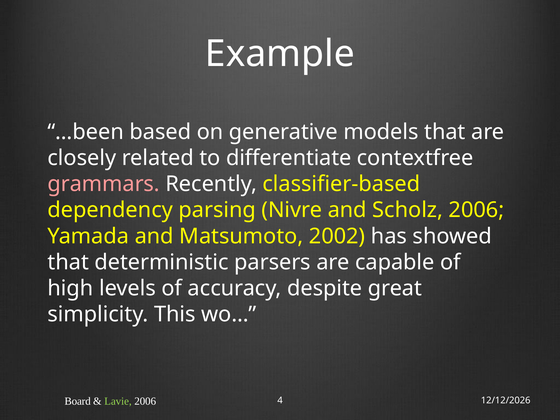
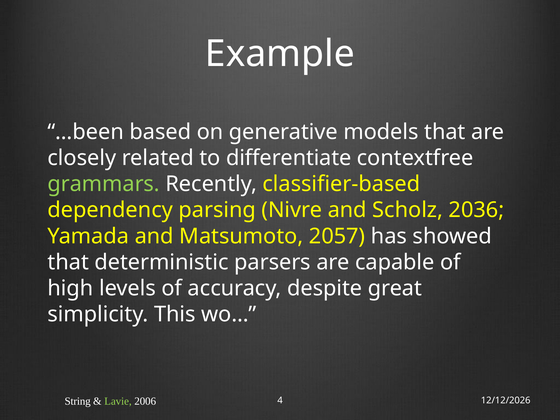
grammars colour: pink -> light green
Scholz 2006: 2006 -> 2036
2002: 2002 -> 2057
Board: Board -> String
